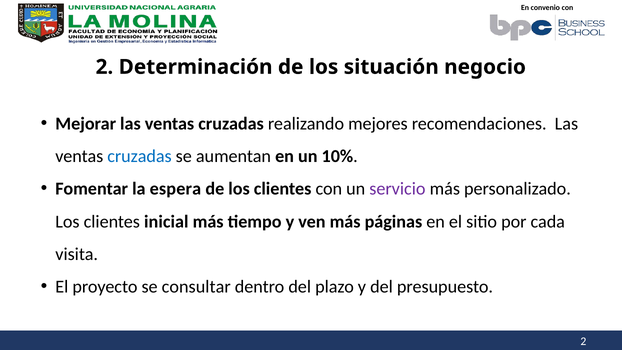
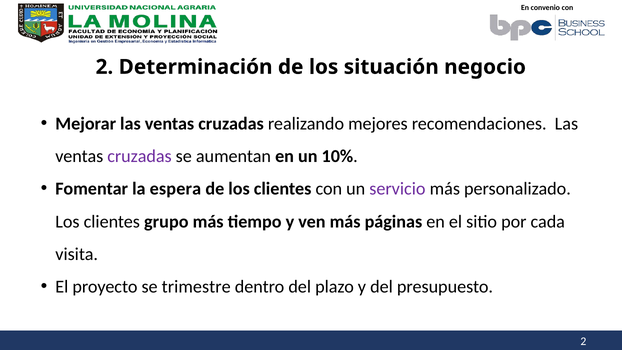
cruzadas at (140, 156) colour: blue -> purple
inicial: inicial -> grupo
consultar: consultar -> trimestre
